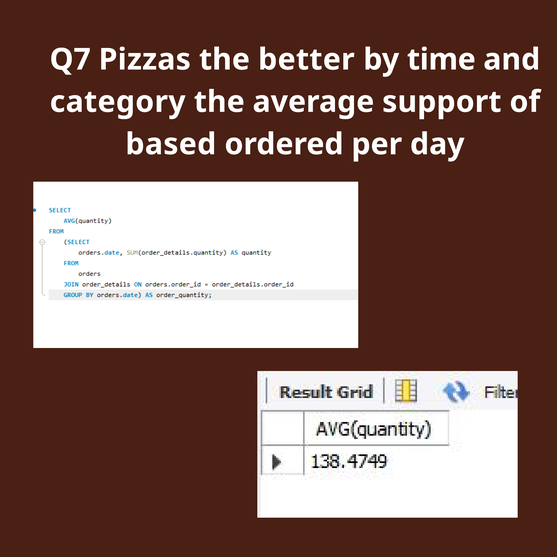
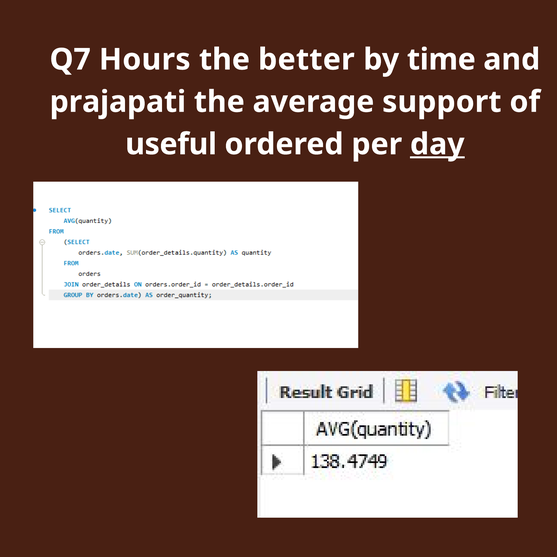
Pizzas: Pizzas -> Hours
category: category -> prajapati
based: based -> useful
day underline: none -> present
